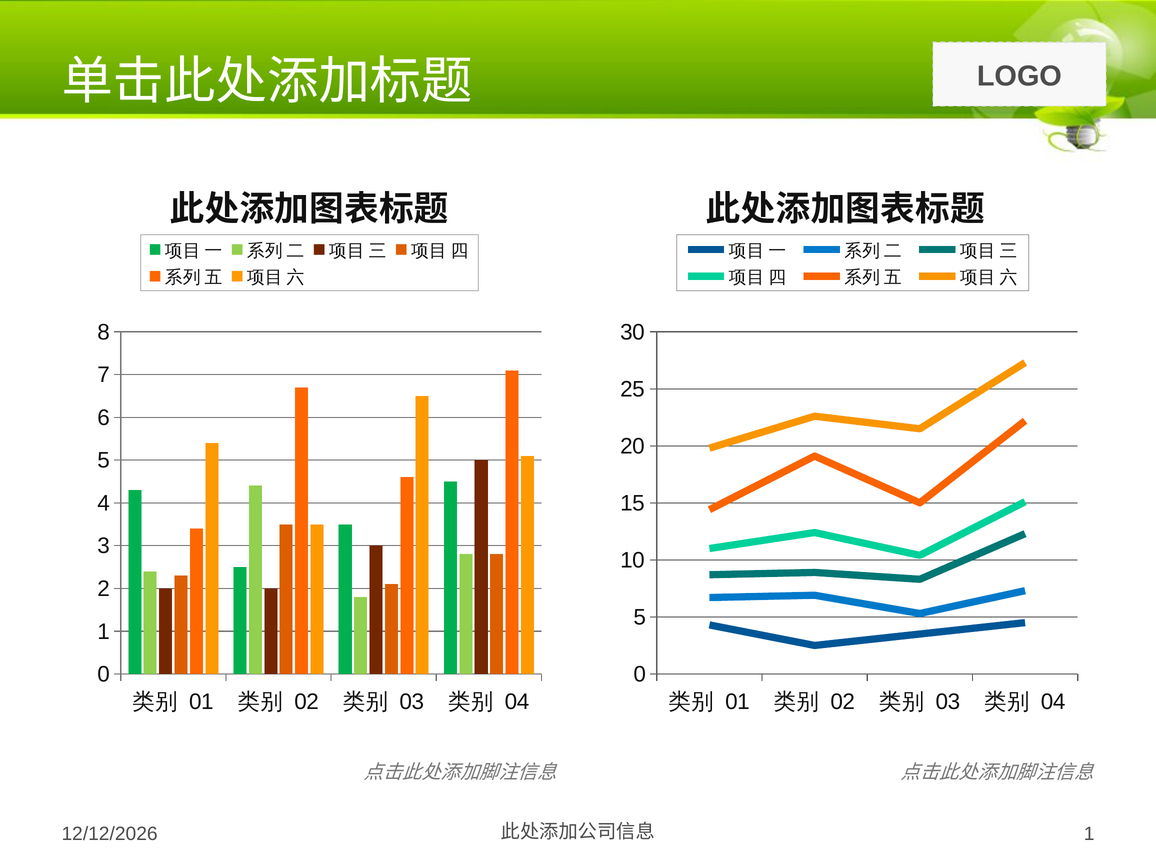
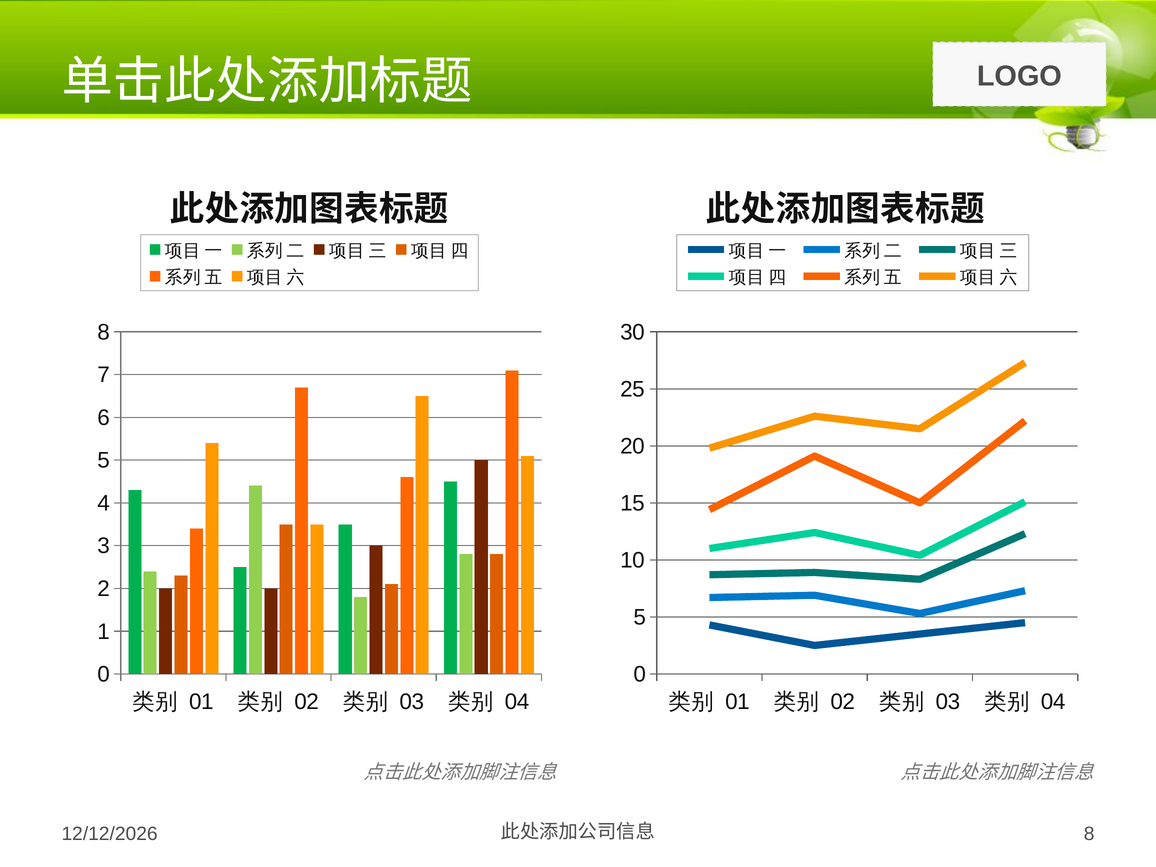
1 at (1089, 834): 1 -> 8
